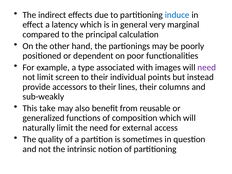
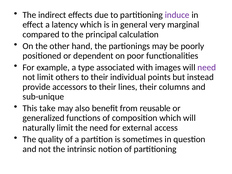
induce colour: blue -> purple
screen: screen -> others
sub-weakly: sub-weakly -> sub-unique
